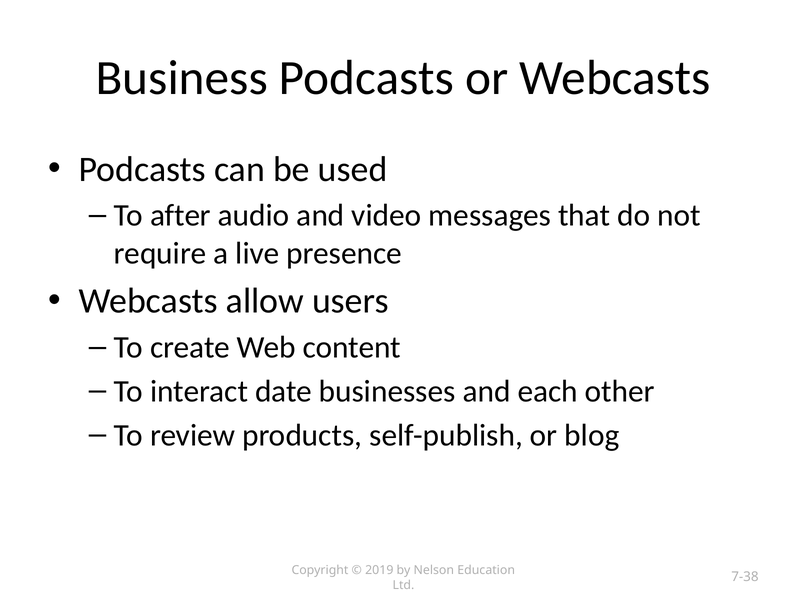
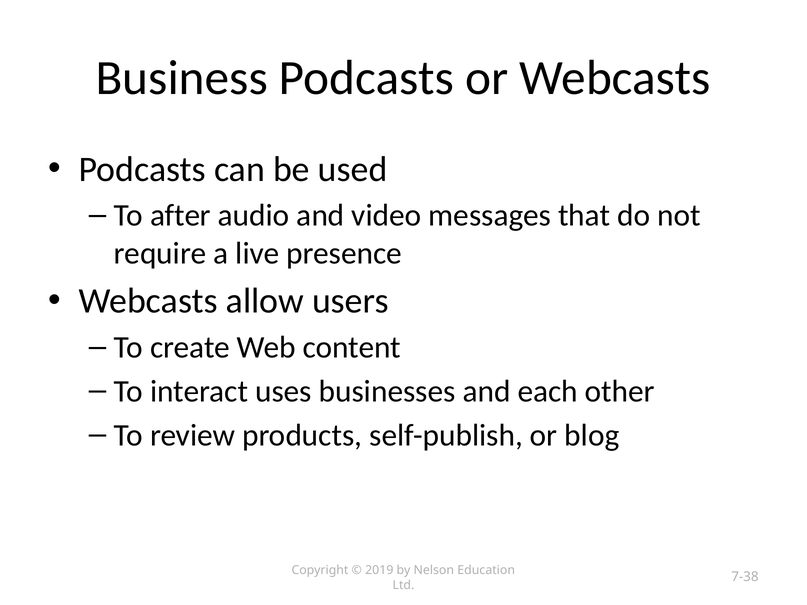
date: date -> uses
